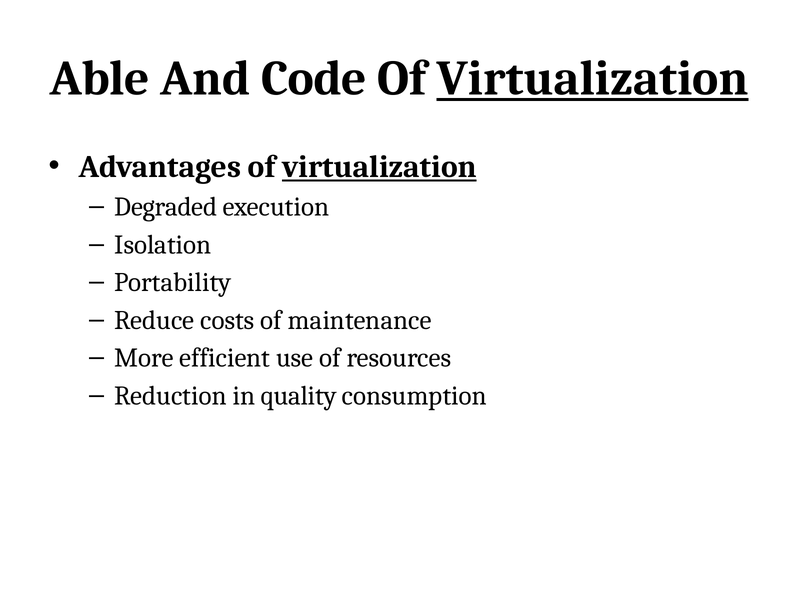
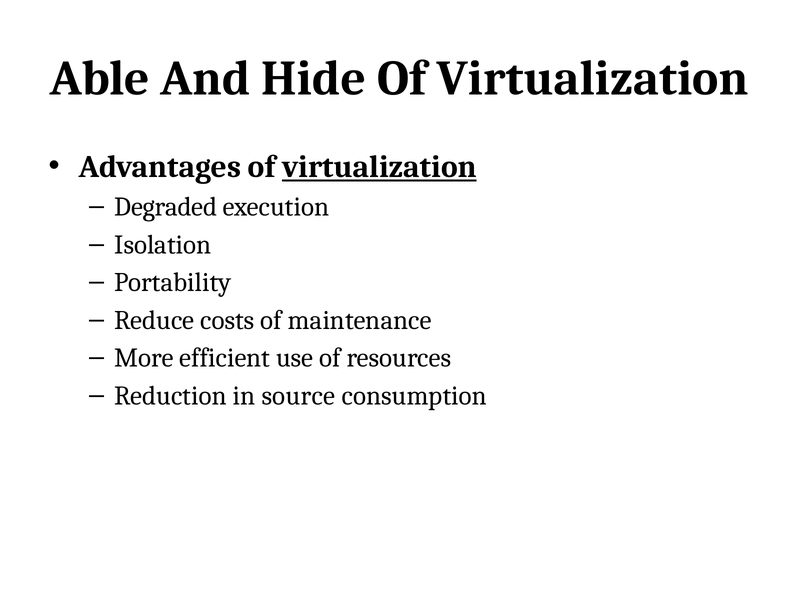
Code: Code -> Hide
Virtualization at (593, 78) underline: present -> none
quality: quality -> source
